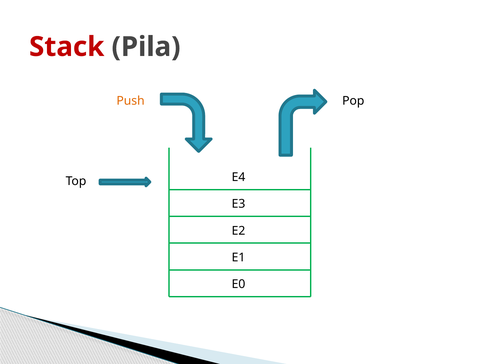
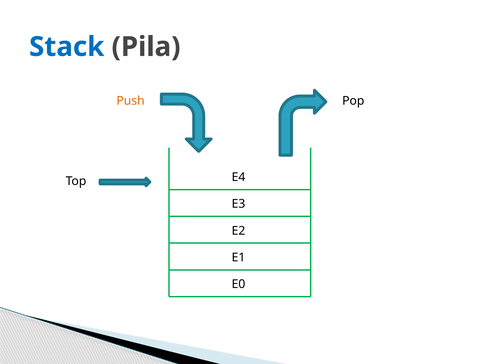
Stack colour: red -> blue
